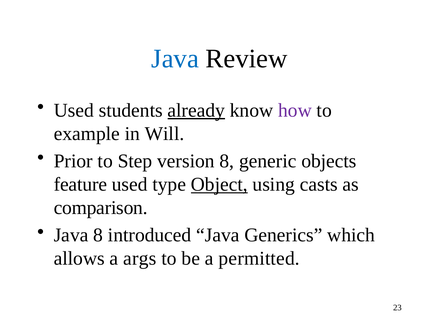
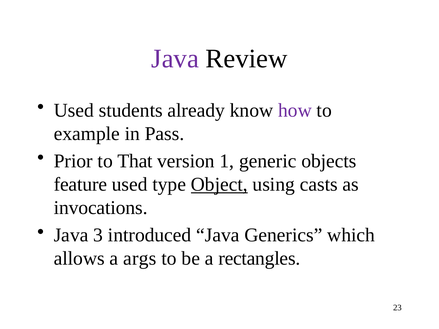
Java at (175, 59) colour: blue -> purple
already underline: present -> none
Will: Will -> Pass
Step: Step -> That
version 8: 8 -> 1
comparison: comparison -> invocations
Java 8: 8 -> 3
permitted: permitted -> rectangles
